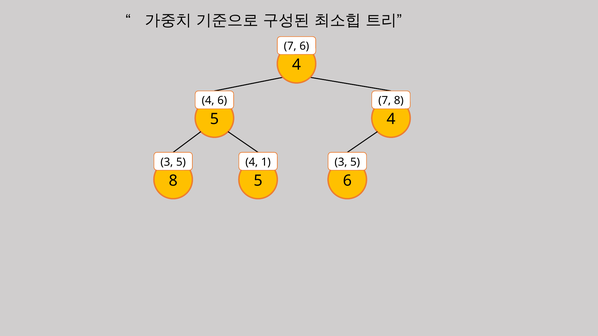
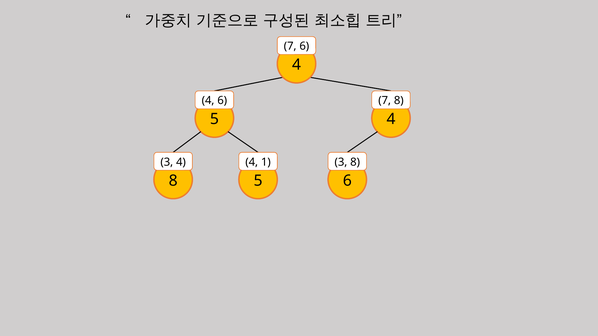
5 at (181, 162): 5 -> 4
5 at (355, 162): 5 -> 8
